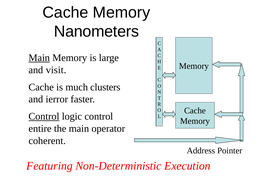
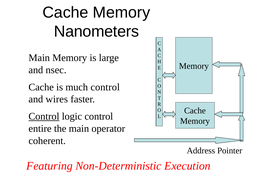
Main at (39, 58) underline: present -> none
visit: visit -> nsec
much clusters: clusters -> control
ierror: ierror -> wires
